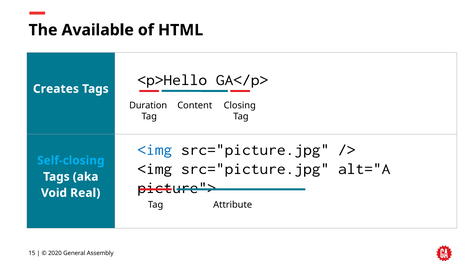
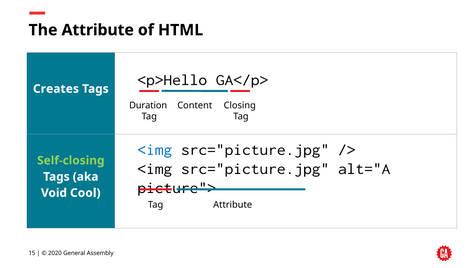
The Available: Available -> Attribute
Self-closing colour: light blue -> light green
Real: Real -> Cool
